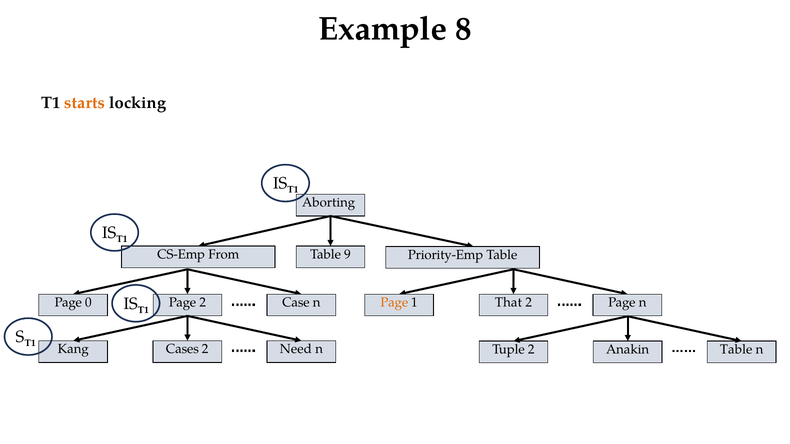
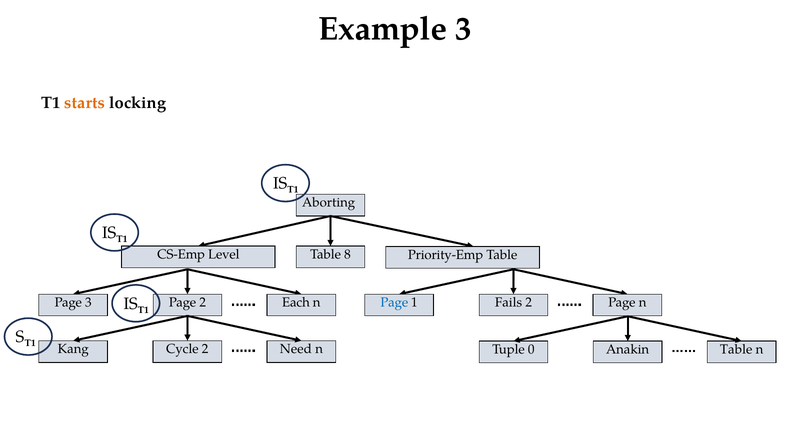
Example 8: 8 -> 3
From: From -> Level
9: 9 -> 8
Page 0: 0 -> 3
Case: Case -> Each
Page at (394, 303) colour: orange -> blue
That: That -> Fails
Cases: Cases -> Cycle
Tuple 2: 2 -> 0
